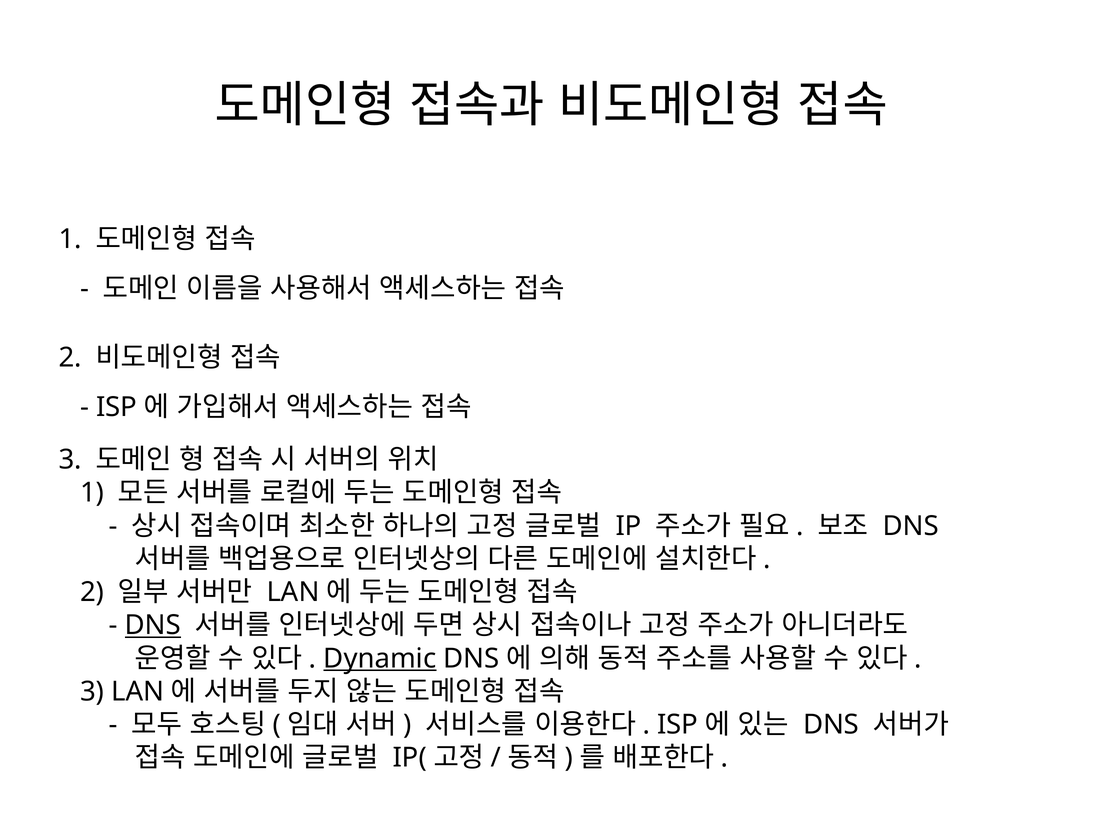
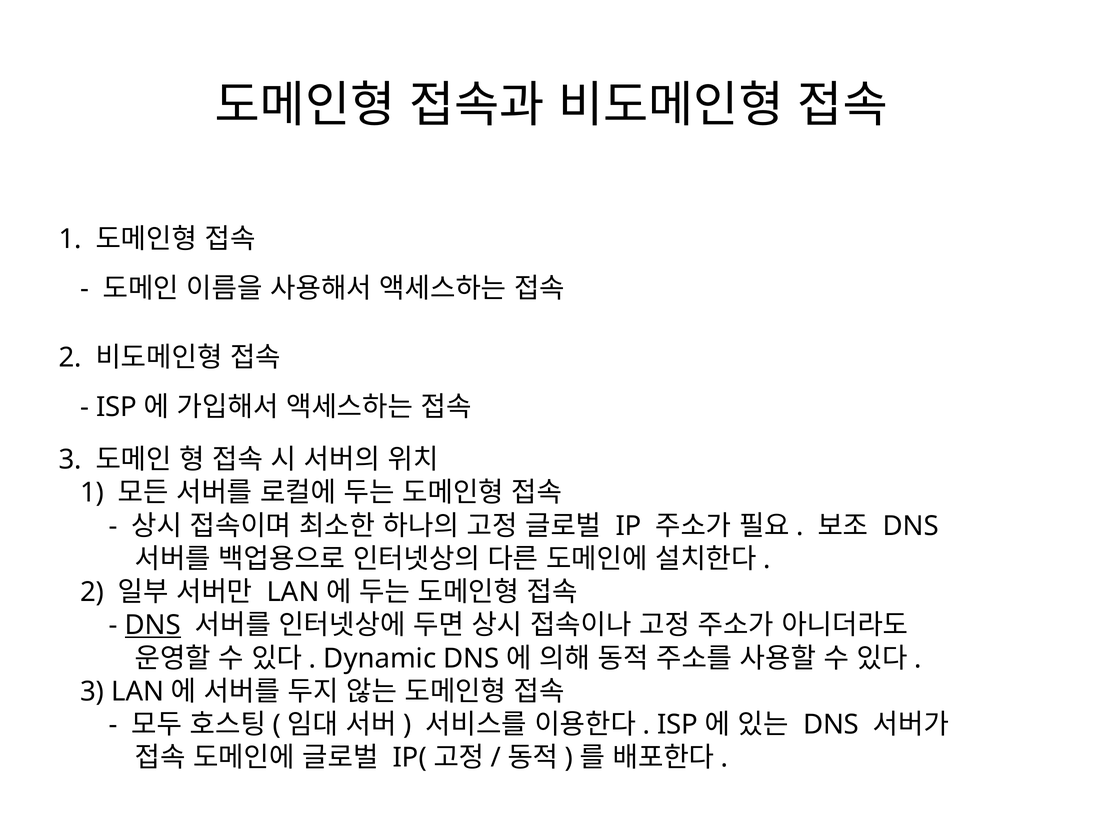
Dynamic underline: present -> none
